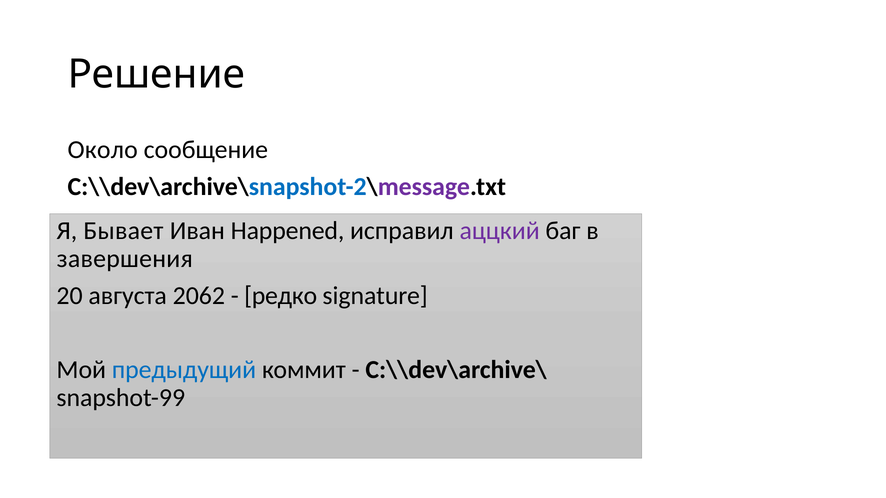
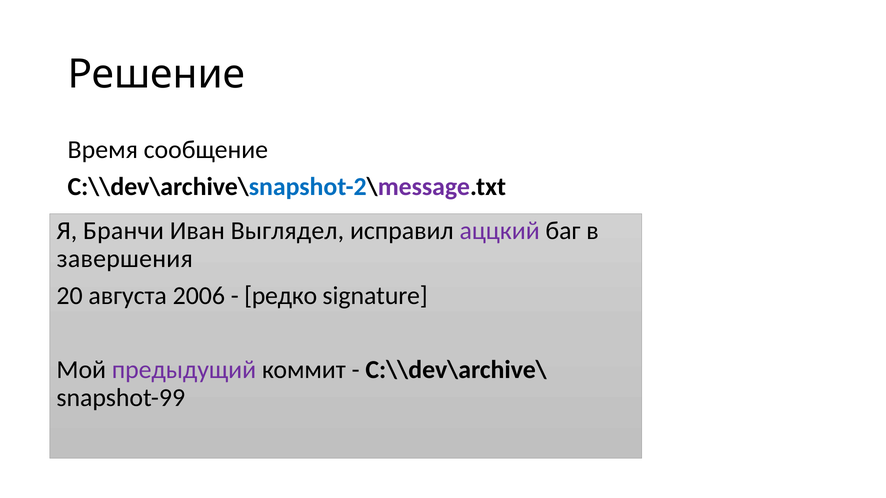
Около: Около -> Время
Бывает: Бывает -> Бранчи
Happened: Happened -> Выглядел
2062: 2062 -> 2006
предыдущий colour: blue -> purple
